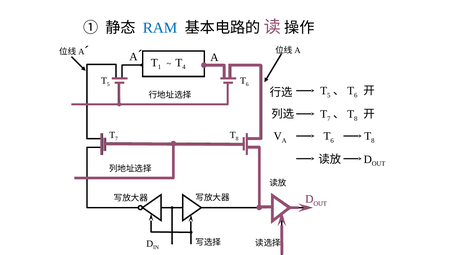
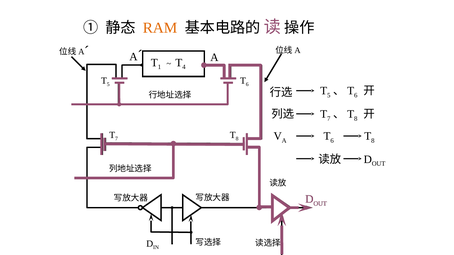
RAM colour: blue -> orange
